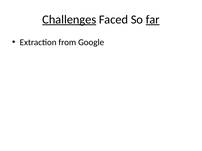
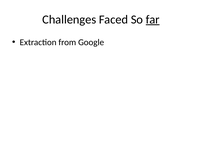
Challenges underline: present -> none
